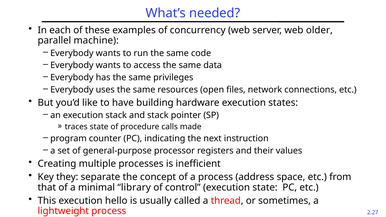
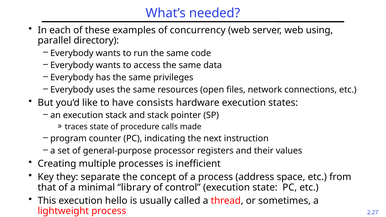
older: older -> using
machine: machine -> directory
building: building -> consists
